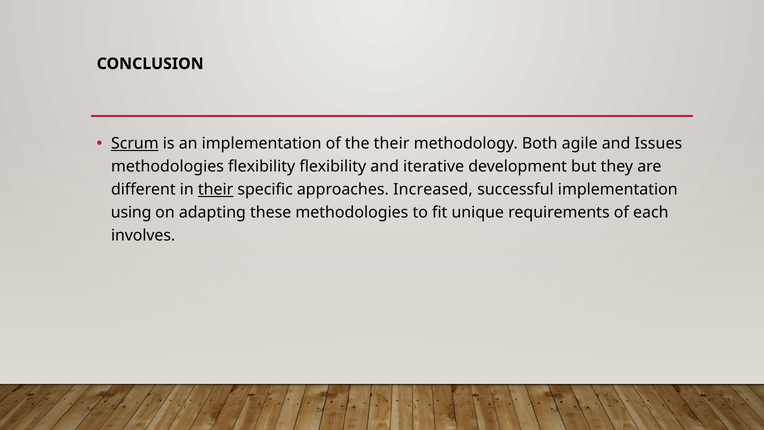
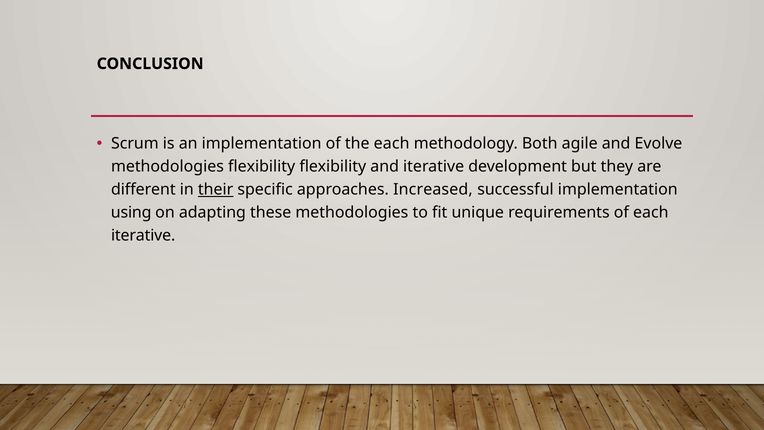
Scrum underline: present -> none
the their: their -> each
Issues: Issues -> Evolve
involves at (143, 235): involves -> iterative
